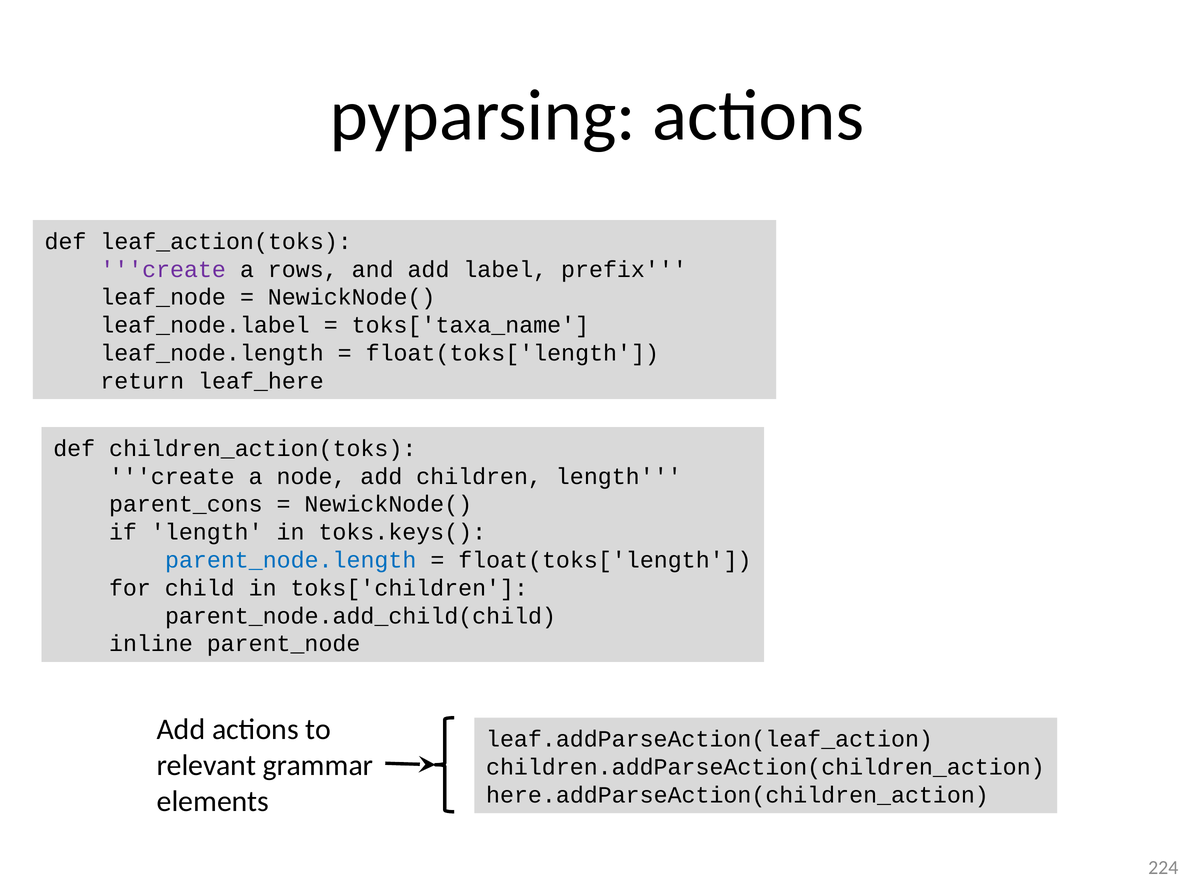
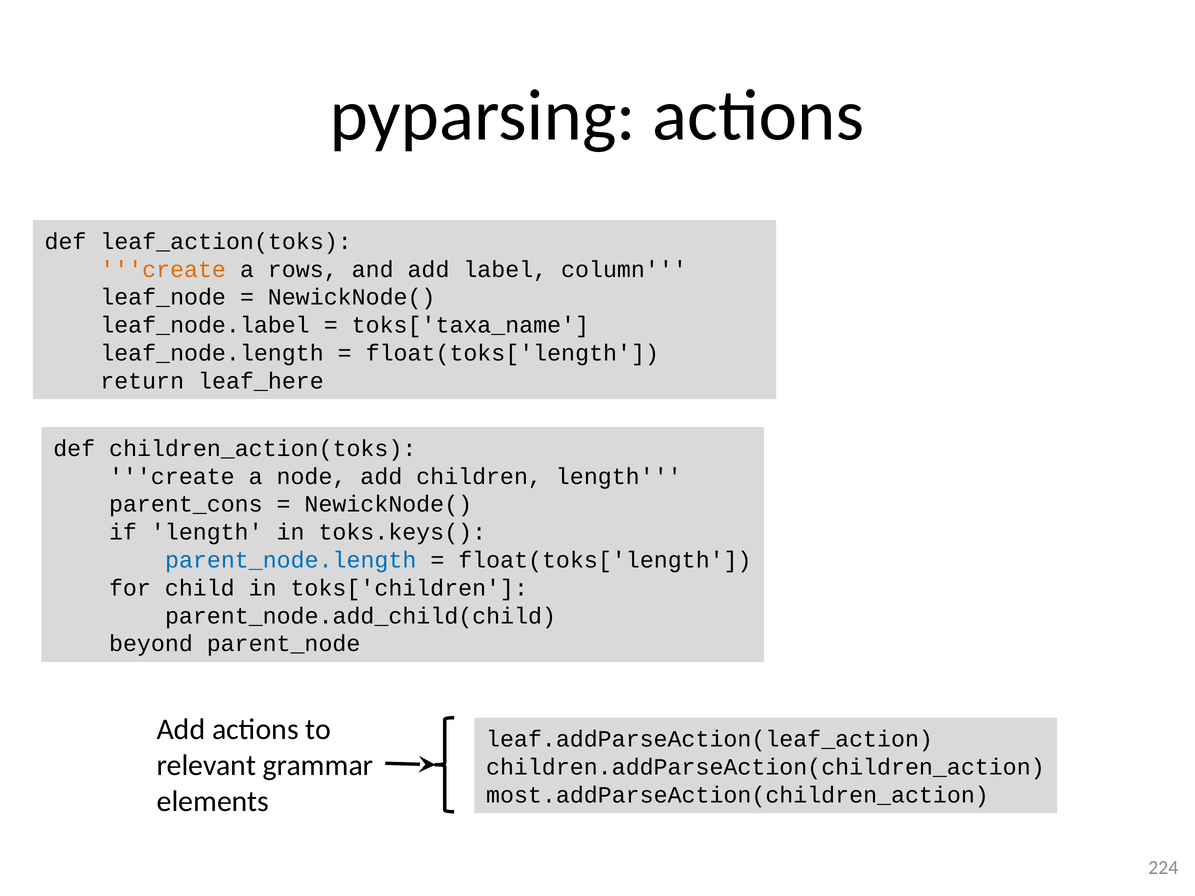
create at (163, 269) colour: purple -> orange
prefix: prefix -> column
inline: inline -> beyond
here.addParseAction(children_action: here.addParseAction(children_action -> most.addParseAction(children_action
